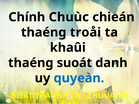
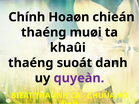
Chuùc: Chuùc -> Hoaøn
troåi: troåi -> muøi
quyeàn colour: blue -> purple
